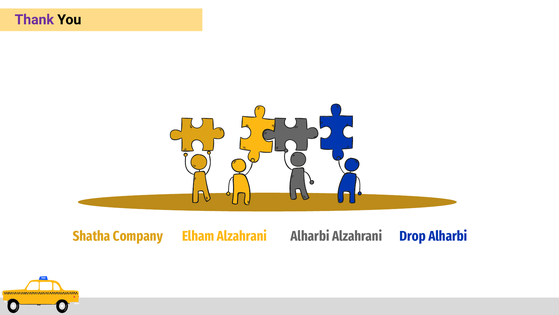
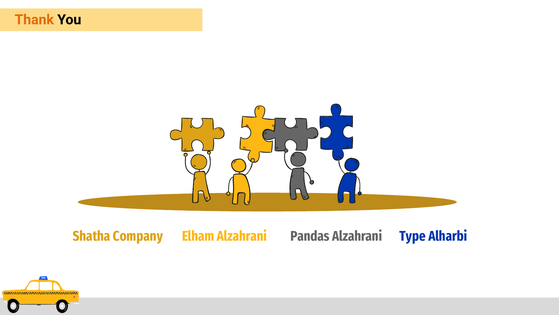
Thank colour: purple -> orange
Alharbi at (310, 236): Alharbi -> Pandas
Drop: Drop -> Type
